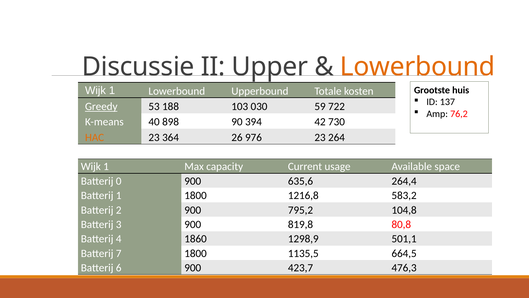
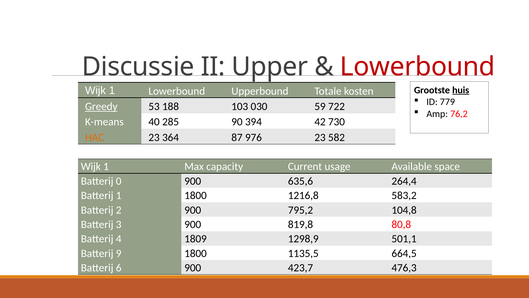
Lowerbound at (418, 67) colour: orange -> red
huis underline: none -> present
137: 137 -> 779
898: 898 -> 285
26: 26 -> 87
264: 264 -> 582
1860: 1860 -> 1809
7: 7 -> 9
